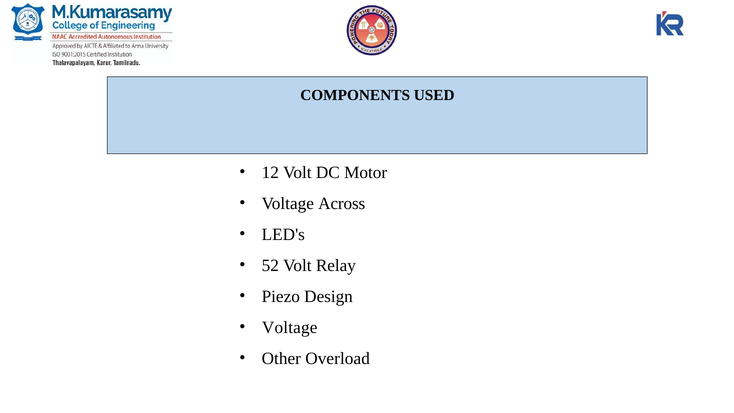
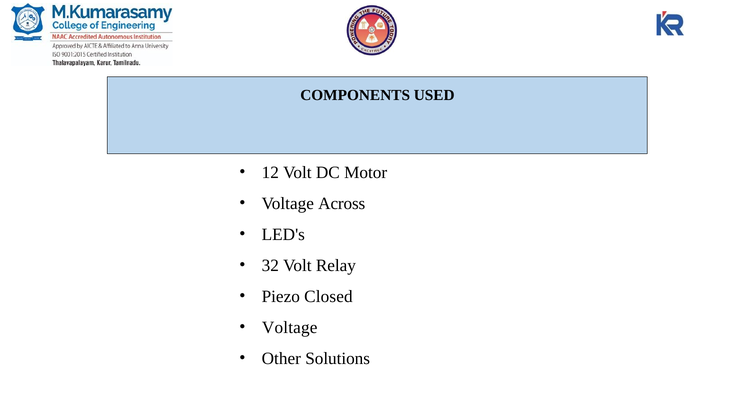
52: 52 -> 32
Design: Design -> Closed
Overload: Overload -> Solutions
